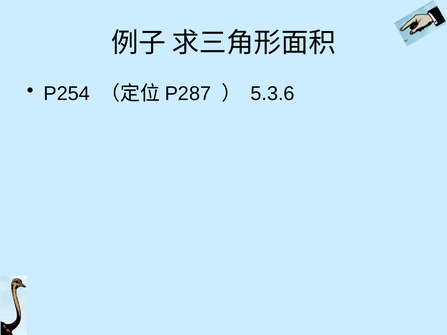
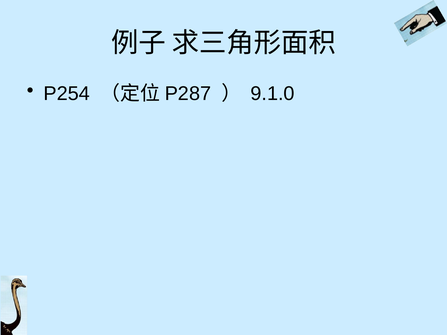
5.3.6: 5.3.6 -> 9.1.0
